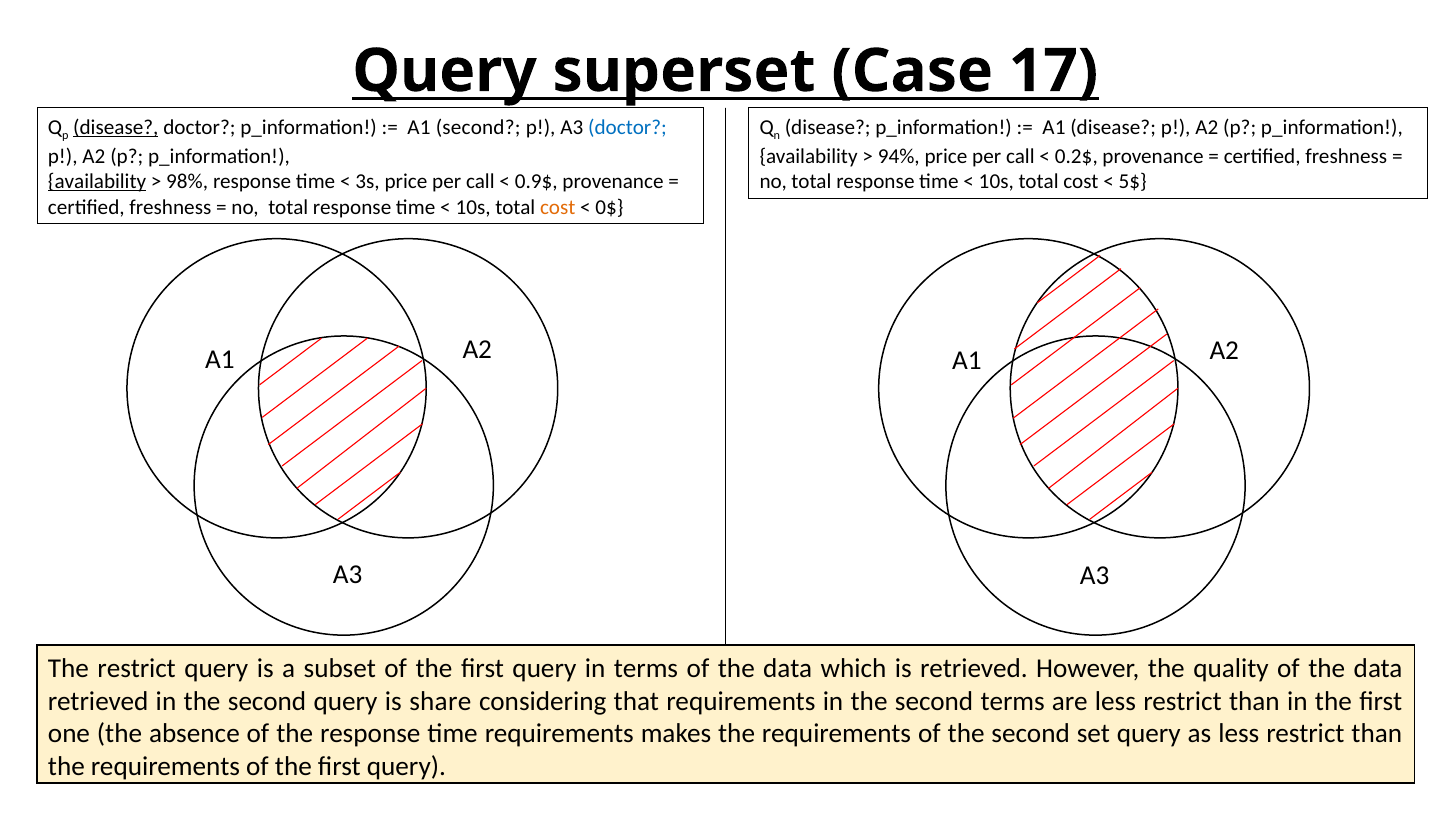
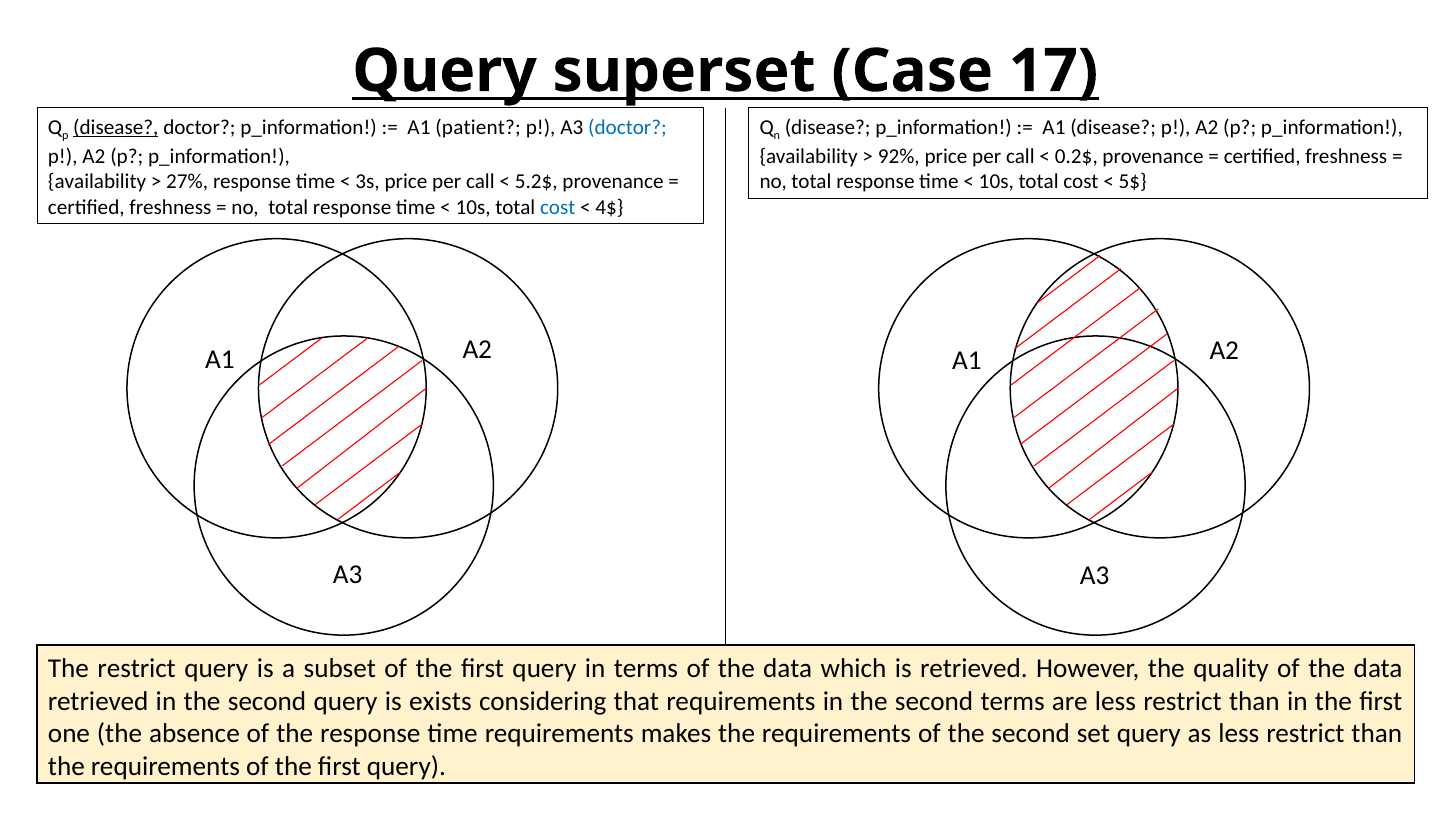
A1 second: second -> patient
94%: 94% -> 92%
availability at (97, 182) underline: present -> none
98%: 98% -> 27%
0.9$: 0.9$ -> 5.2$
cost at (558, 207) colour: orange -> blue
0$: 0$ -> 4$
share: share -> exists
